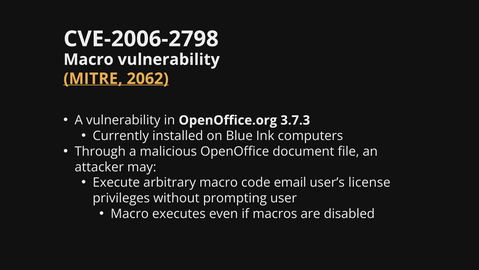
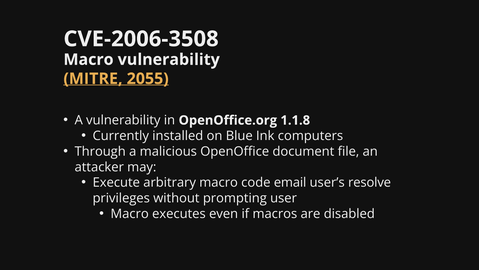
CVE-2006-2798: CVE-2006-2798 -> CVE-2006-3508
2062: 2062 -> 2055
3.7.3: 3.7.3 -> 1.1.8
license: license -> resolve
